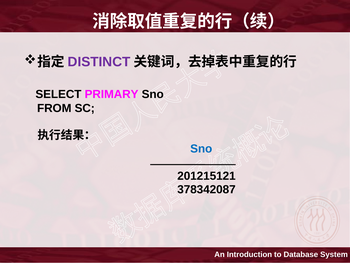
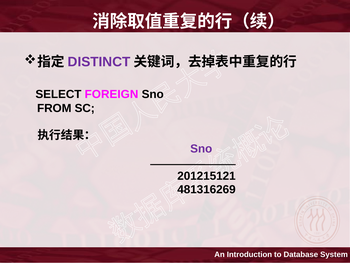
PRIMARY: PRIMARY -> FOREIGN
Sno at (201, 149) colour: blue -> purple
378342087: 378342087 -> 481316269
